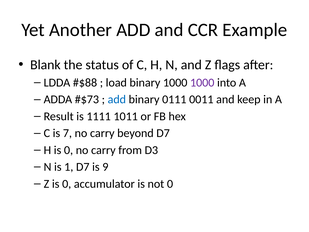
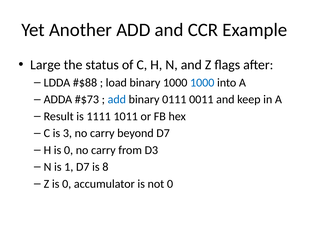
Blank: Blank -> Large
1000 at (202, 83) colour: purple -> blue
7: 7 -> 3
9: 9 -> 8
